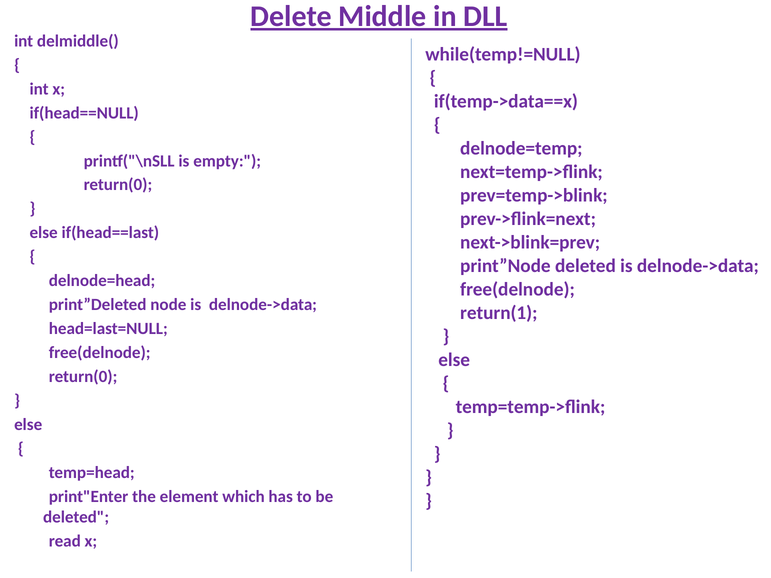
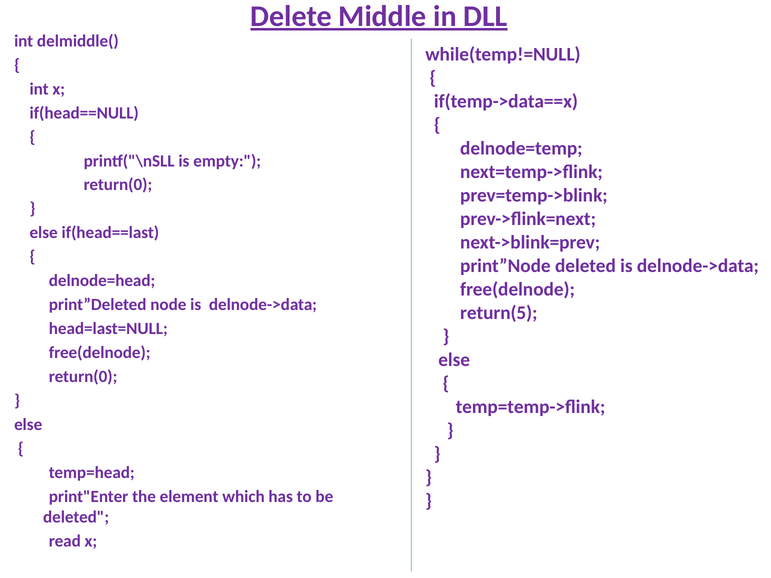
return(1: return(1 -> return(5
